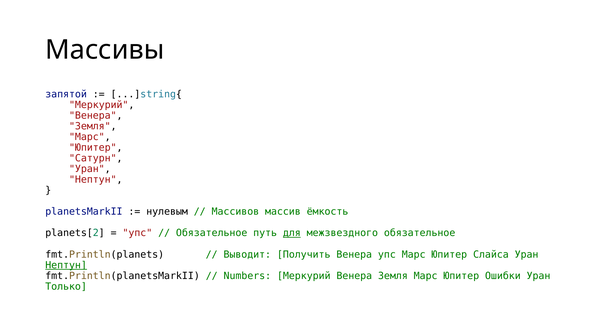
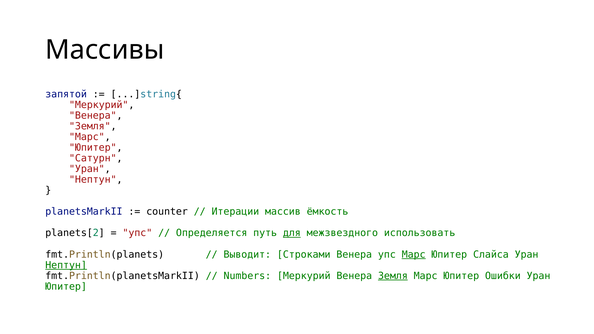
нулевым: нулевым -> counter
Массивов: Массивов -> Итерации
Обязательное at (212, 233): Обязательное -> Определяется
межзвездного обязательное: обязательное -> использовать
Получить: Получить -> Строками
Марс at (414, 255) underline: none -> present
Земля at (393, 276) underline: none -> present
Только at (66, 287): Только -> Юпитер
